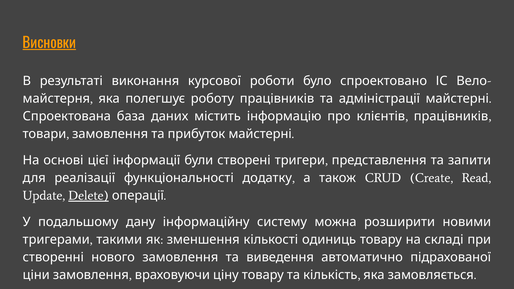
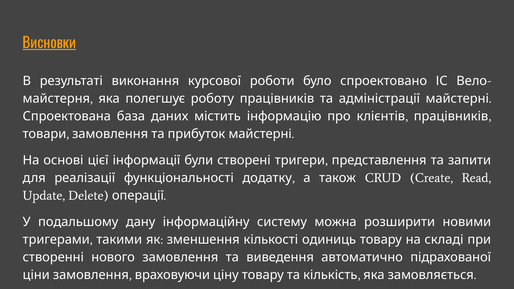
Delete underline: present -> none
